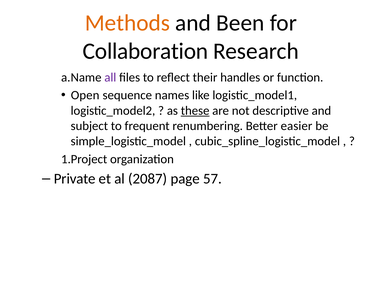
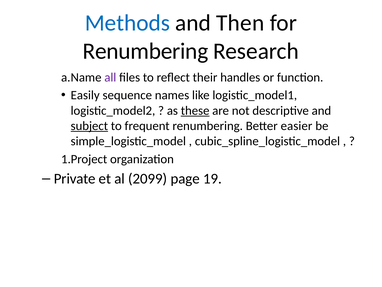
Methods colour: orange -> blue
Been: Been -> Then
Collaboration at (145, 51): Collaboration -> Renumbering
Open: Open -> Easily
subject underline: none -> present
2087: 2087 -> 2099
57: 57 -> 19
